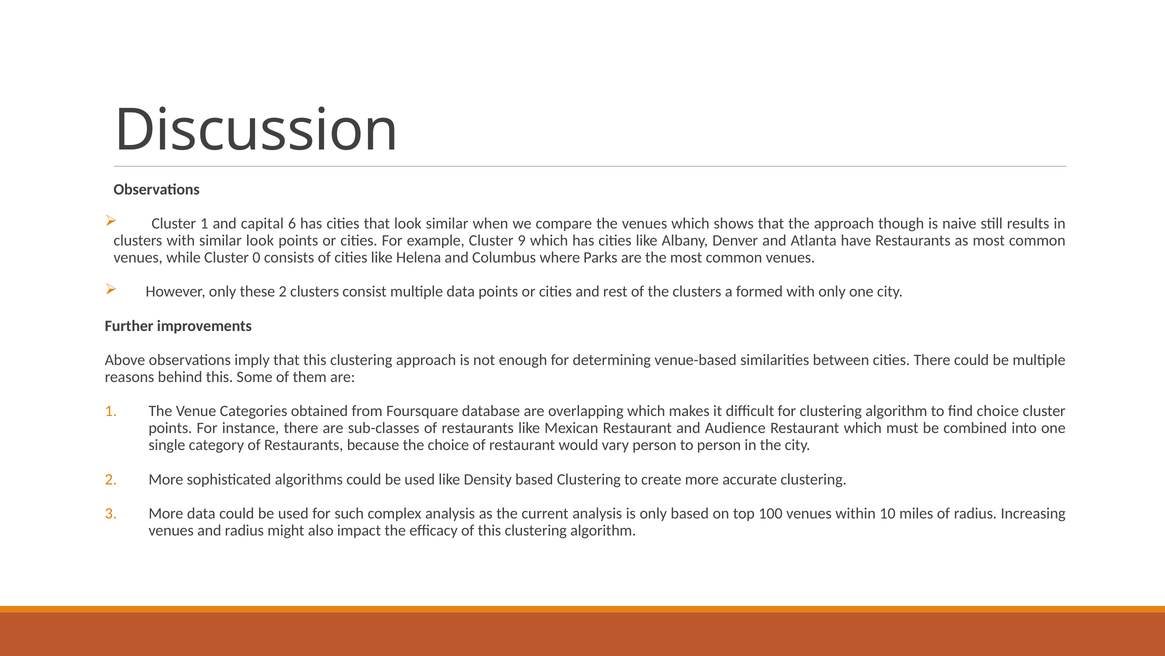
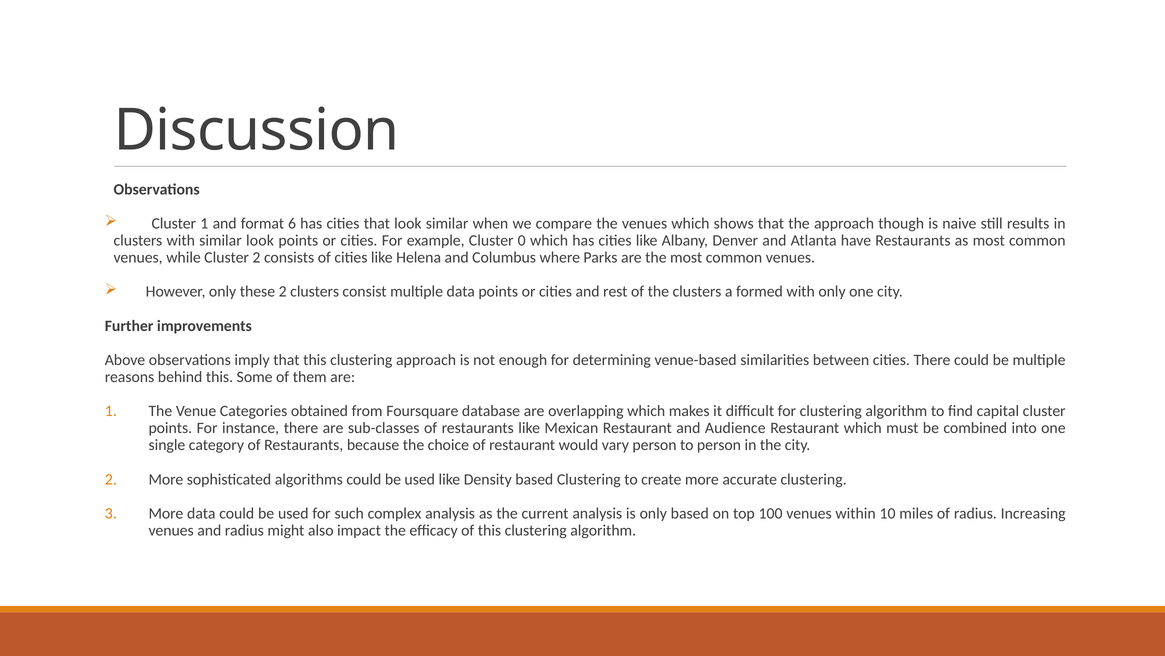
capital: capital -> format
9: 9 -> 0
Cluster 0: 0 -> 2
find choice: choice -> capital
